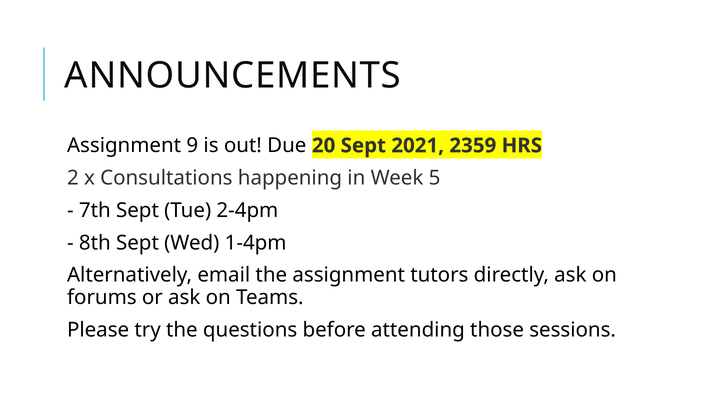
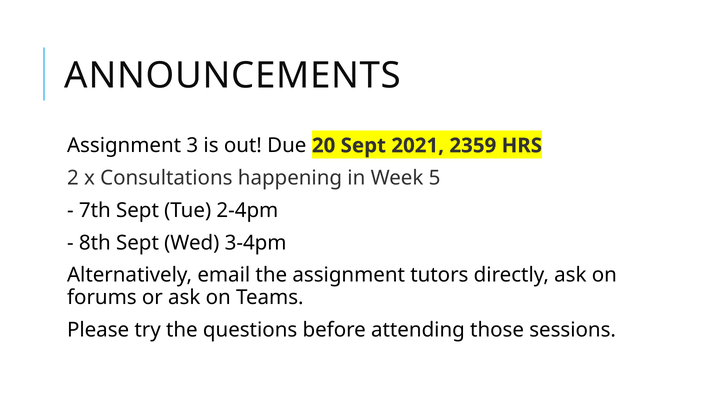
9: 9 -> 3
1-4pm: 1-4pm -> 3-4pm
